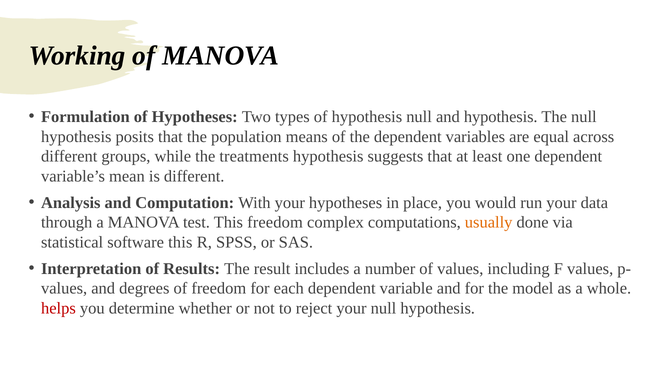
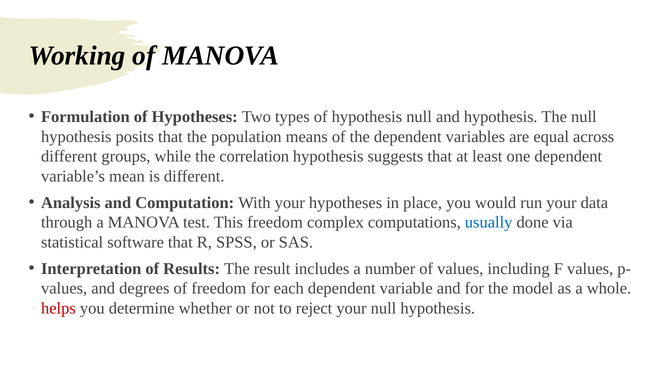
treatments: treatments -> correlation
usually colour: orange -> blue
software this: this -> that
